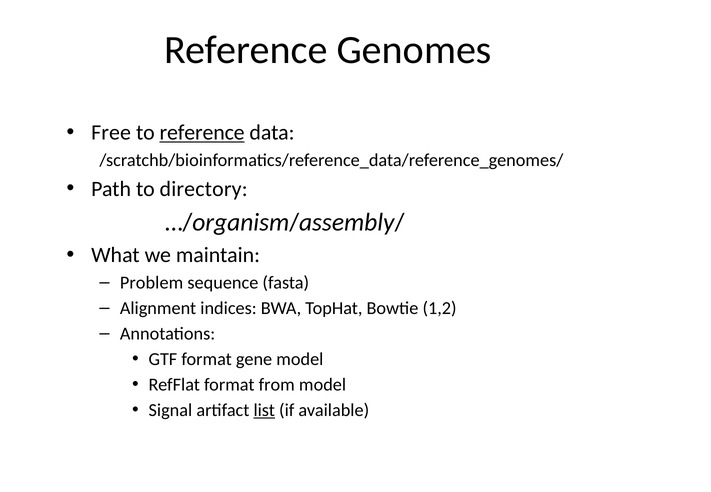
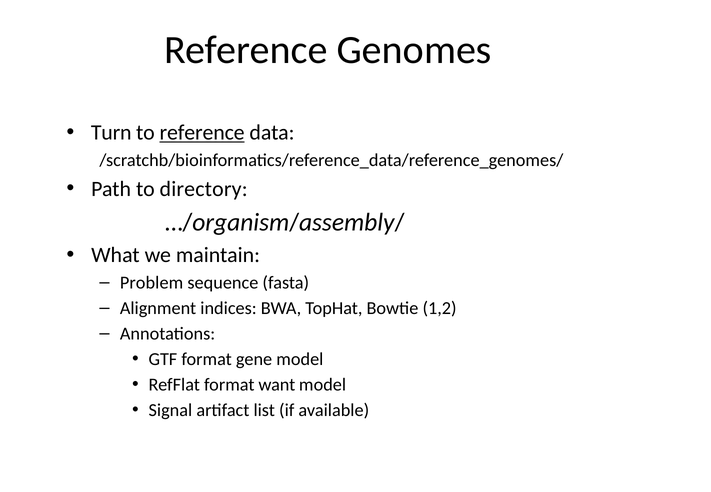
Free: Free -> Turn
from: from -> want
list underline: present -> none
